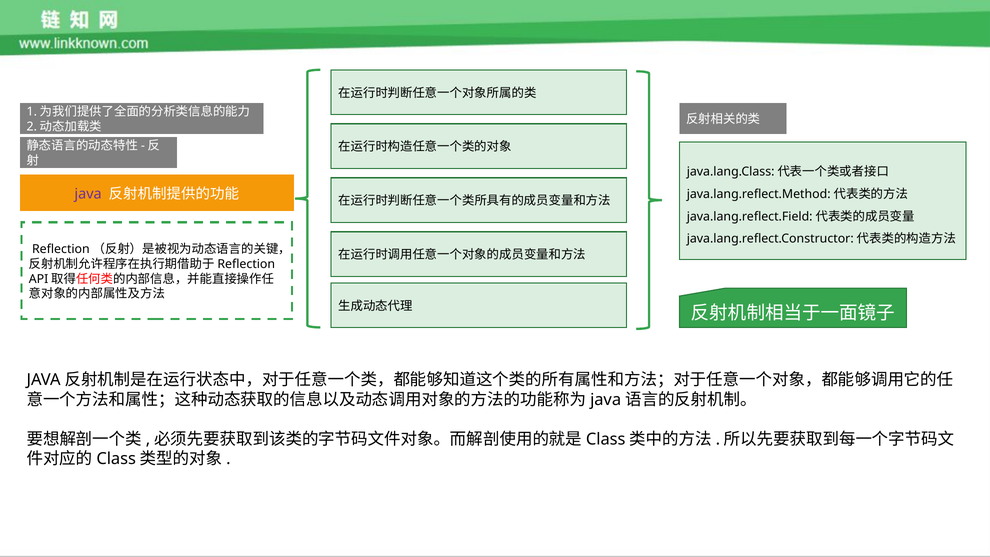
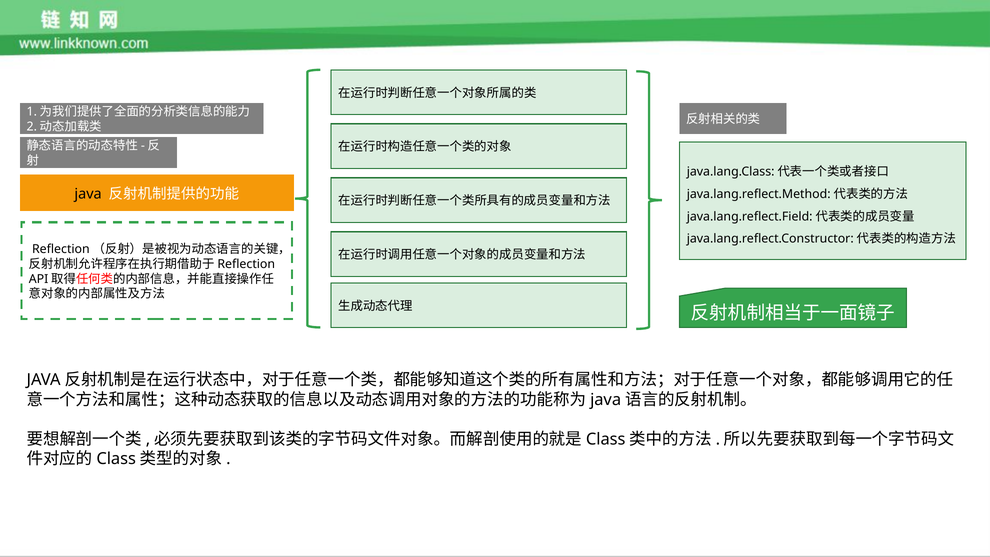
java colour: purple -> black
